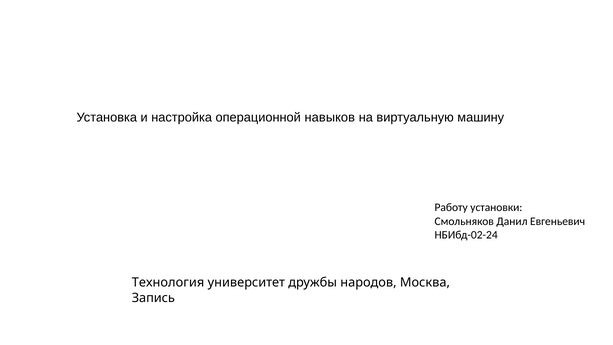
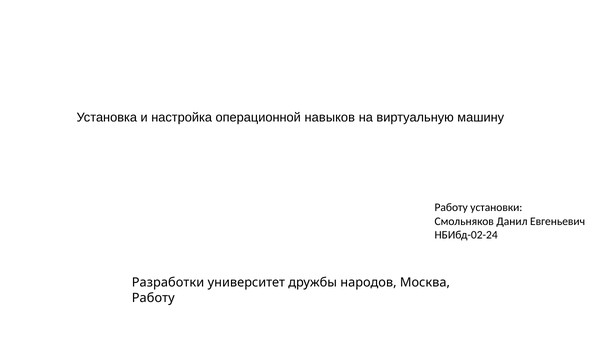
Технология: Технология -> Разработки
Запись at (153, 298): Запись -> Работу
